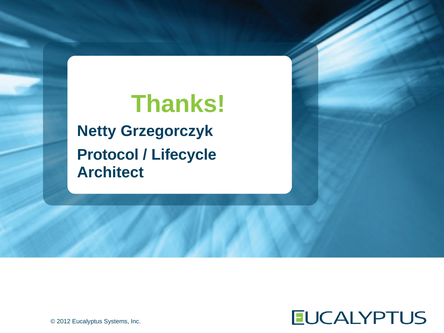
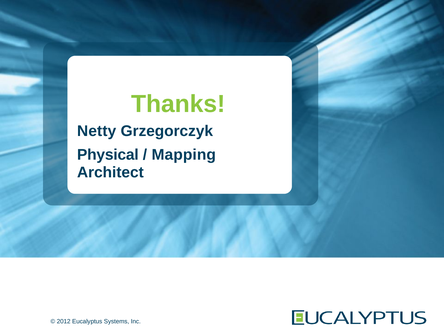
Protocol: Protocol -> Physical
Lifecycle: Lifecycle -> Mapping
